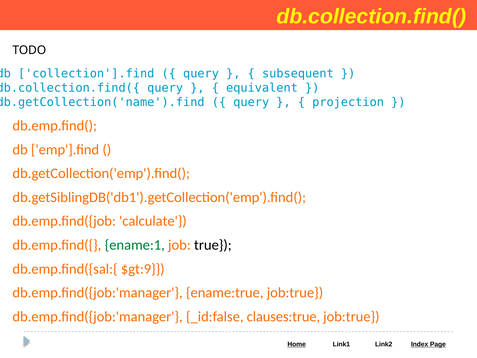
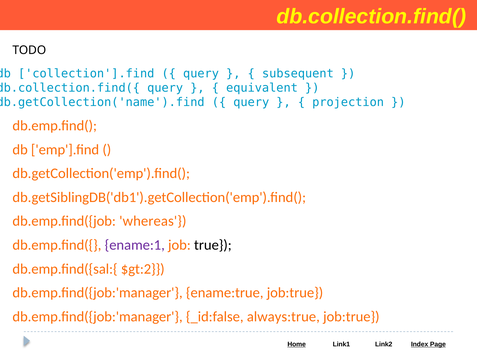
calculate: calculate -> whereas
ename:1 colour: green -> purple
$gt:9: $gt:9 -> $gt:2
clauses:true: clauses:true -> always:true
